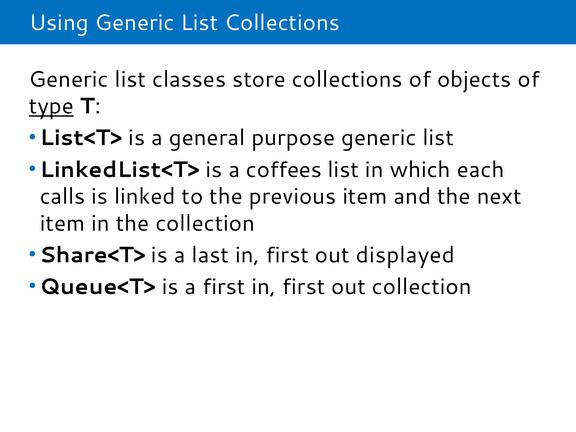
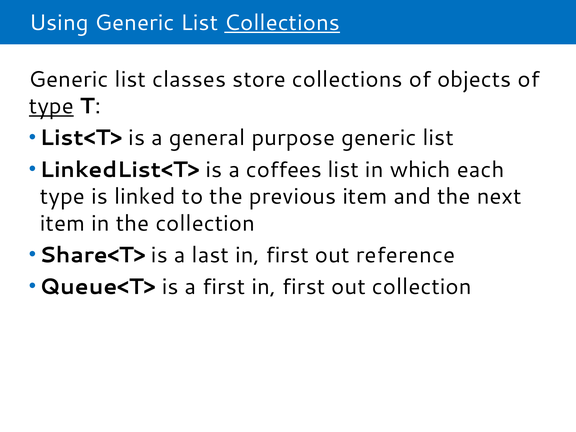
Collections at (282, 23) underline: none -> present
calls at (63, 197): calls -> type
displayed: displayed -> reference
